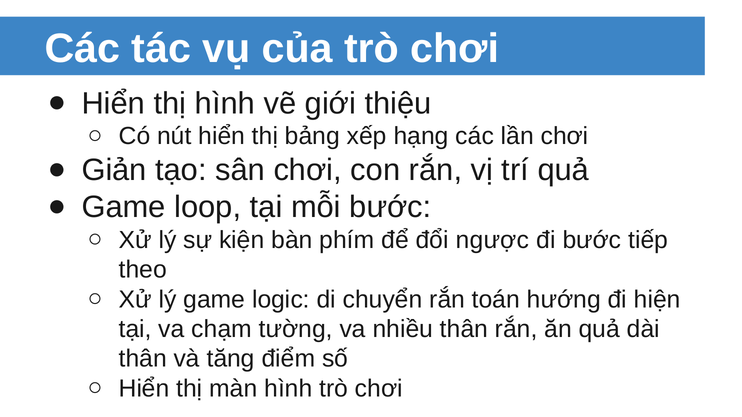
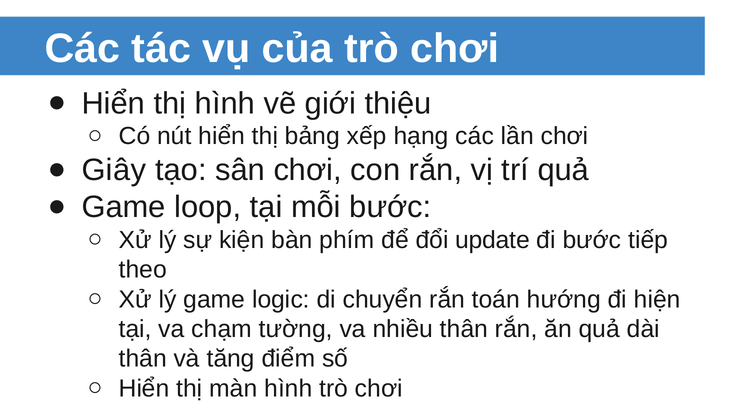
Giản: Giản -> Giây
ngược: ngược -> update
